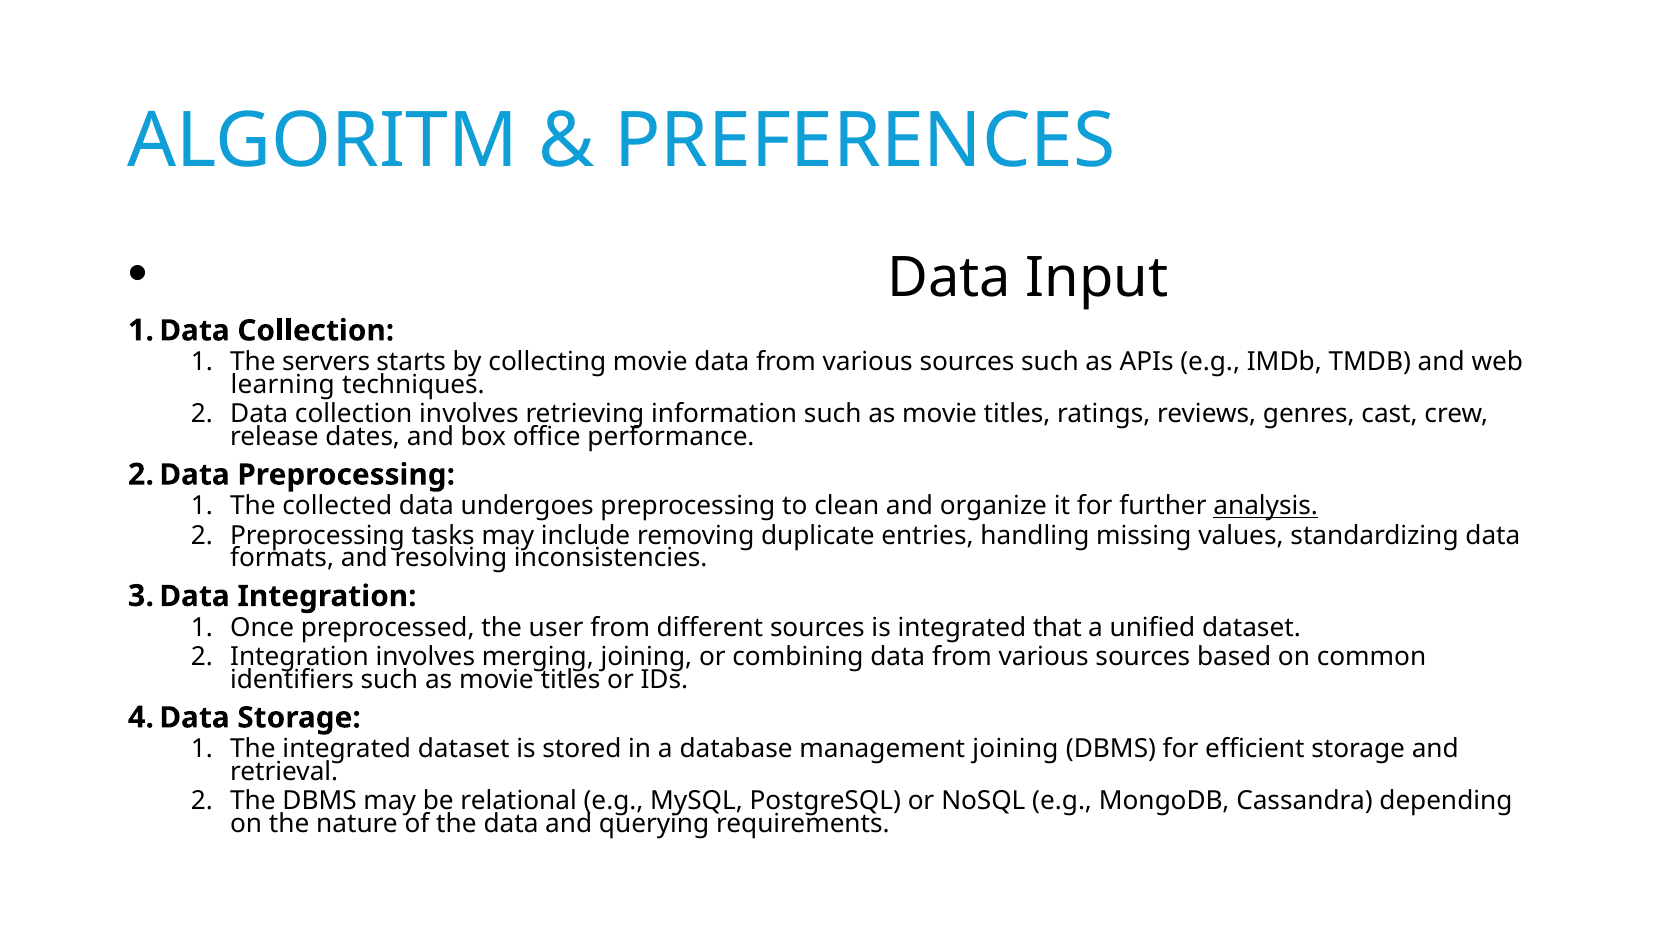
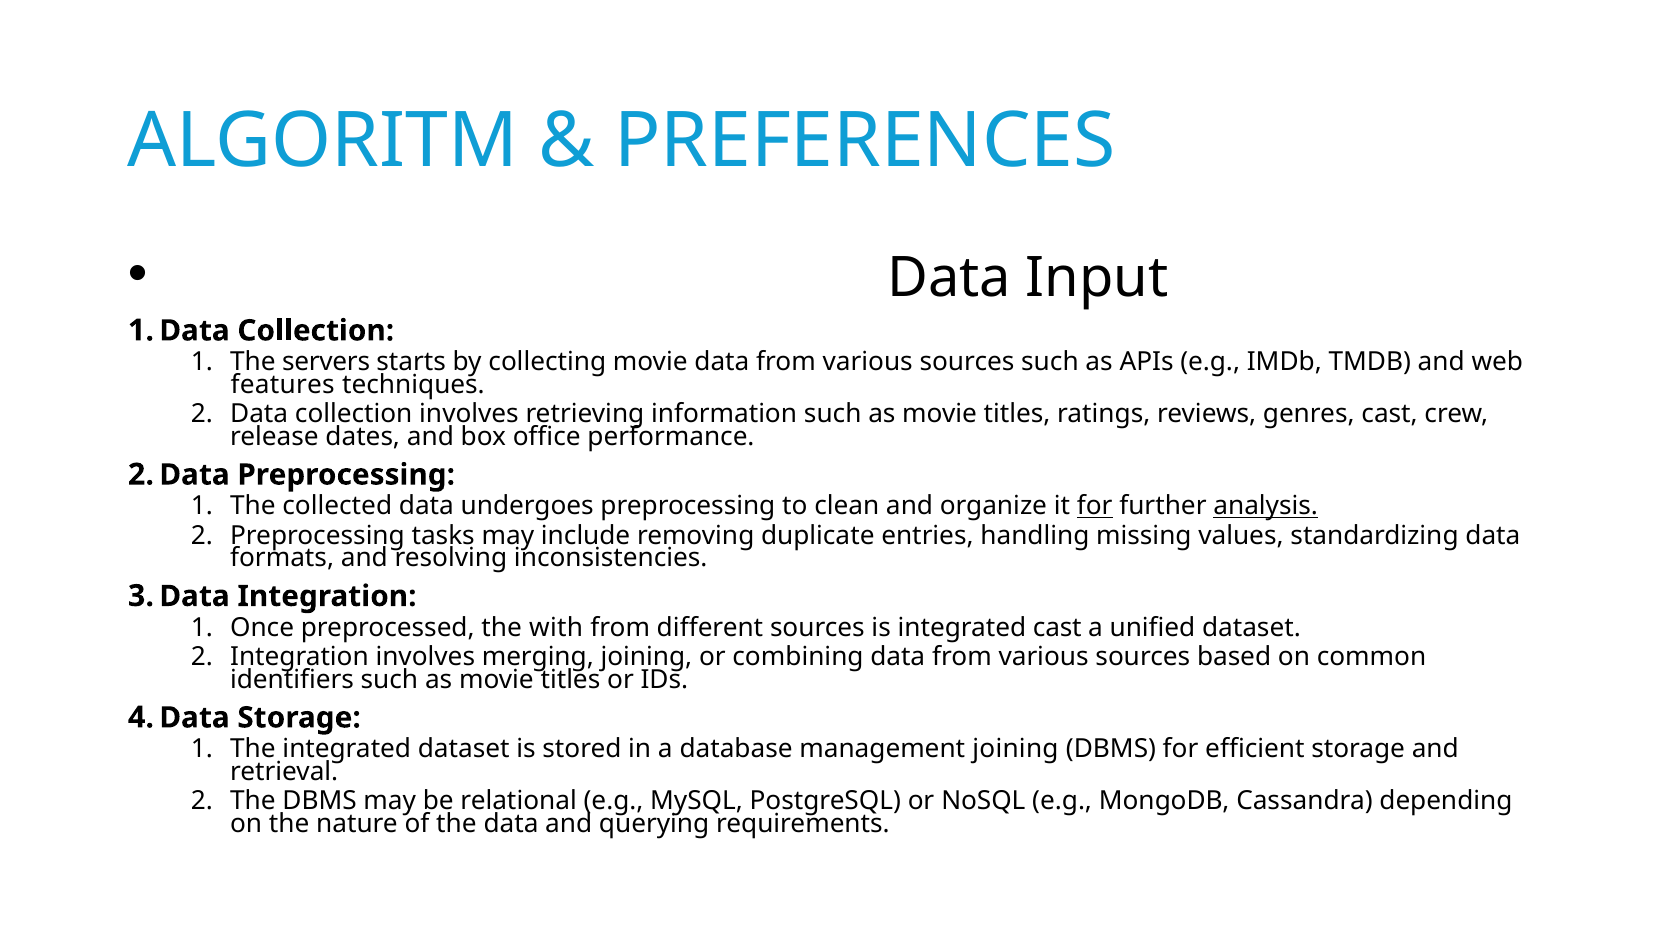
learning: learning -> features
for at (1095, 506) underline: none -> present
user: user -> with
integrated that: that -> cast
